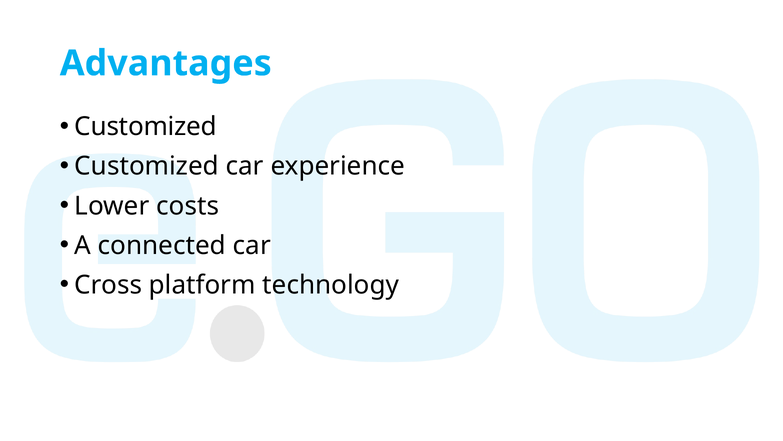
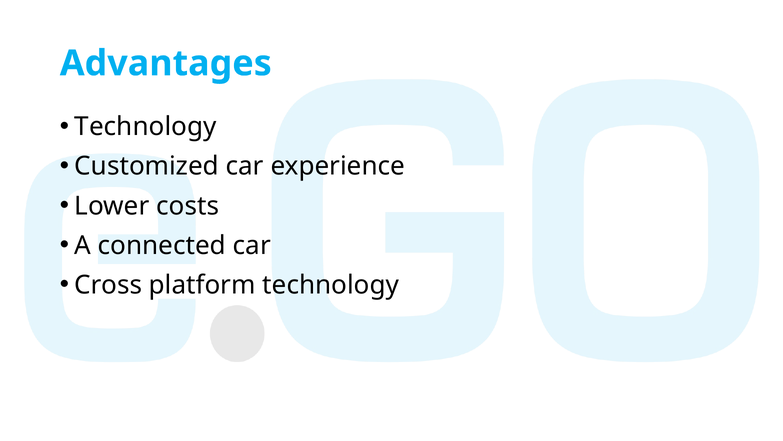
Customized at (146, 127): Customized -> Technology
